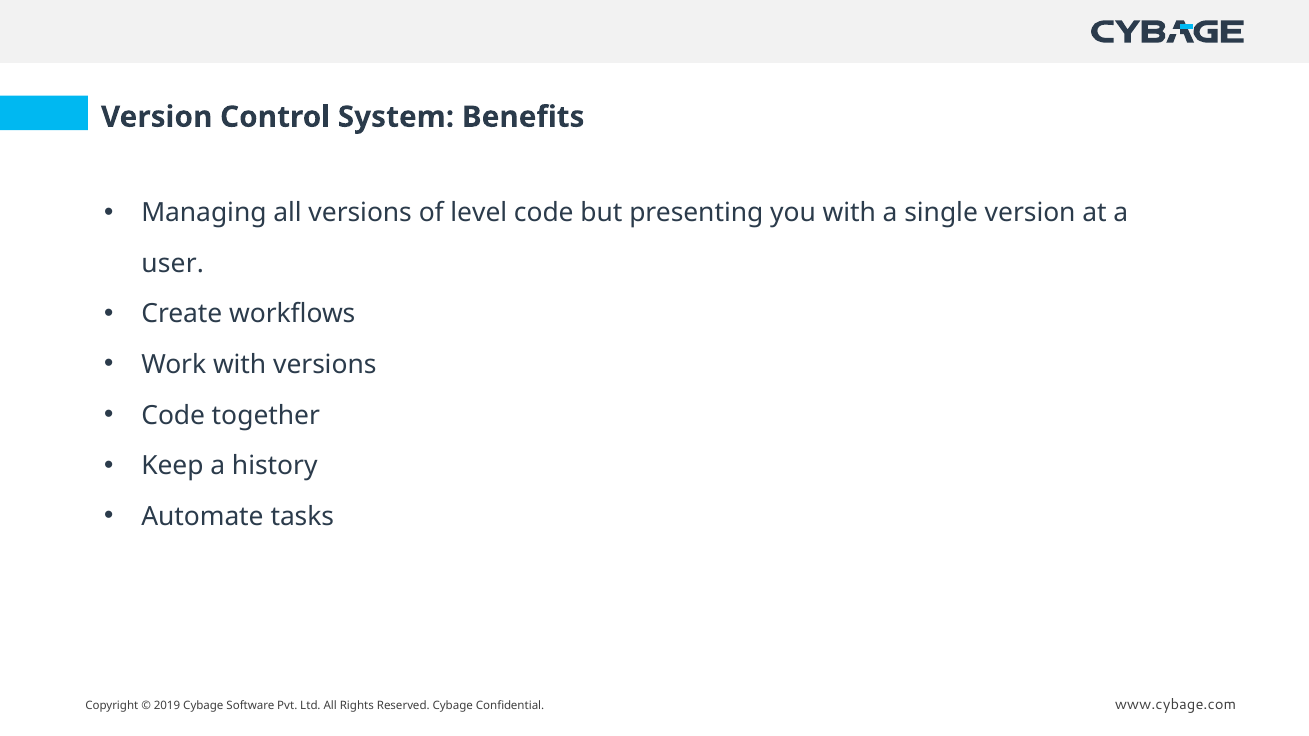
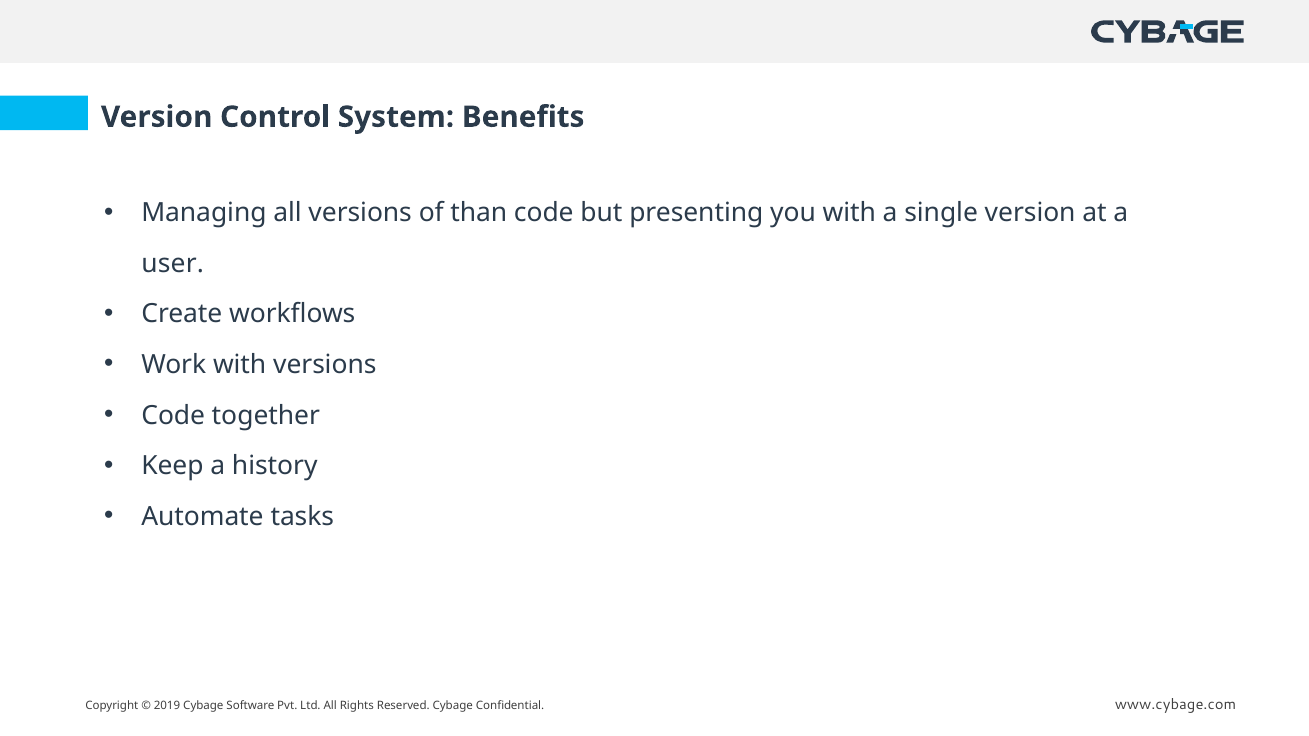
level: level -> than
